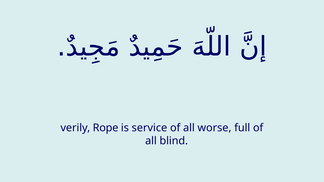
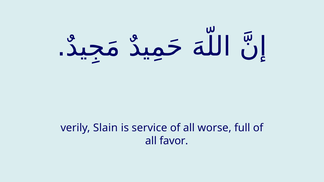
Rope: Rope -> Slain
blind: blind -> favor
